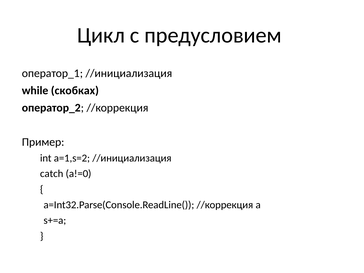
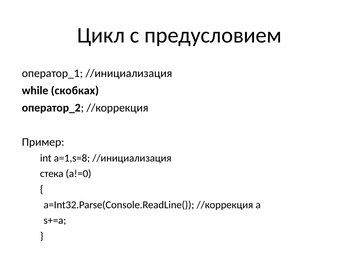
a=1,s=2: a=1,s=2 -> a=1,s=8
catch: catch -> стека
